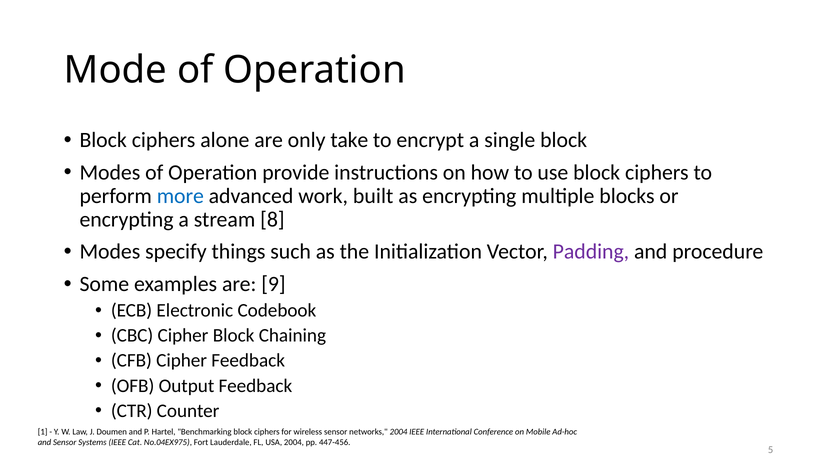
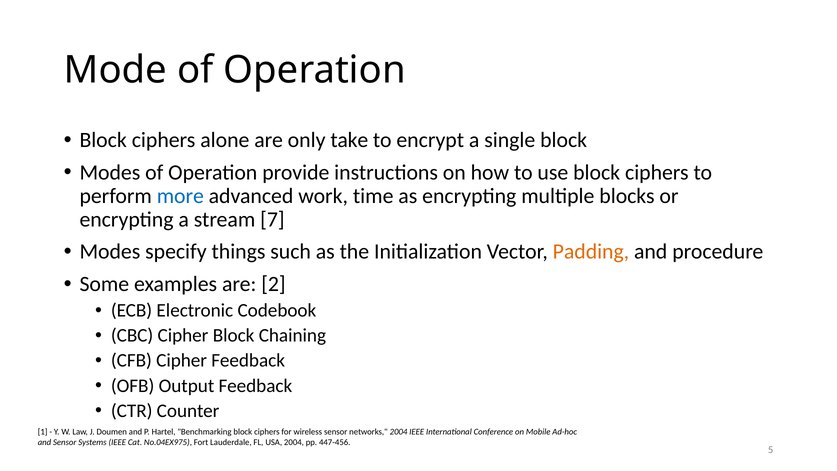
built: built -> time
8: 8 -> 7
Padding colour: purple -> orange
9: 9 -> 2
